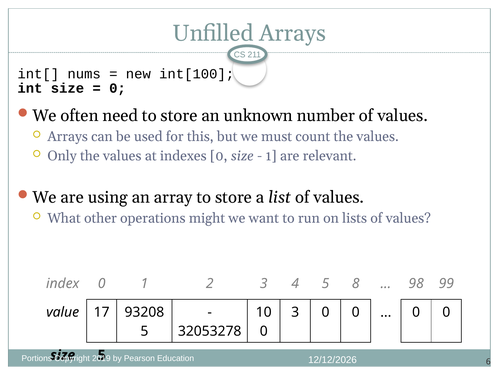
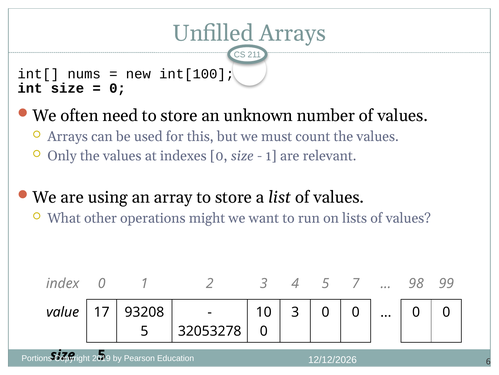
8: 8 -> 7
